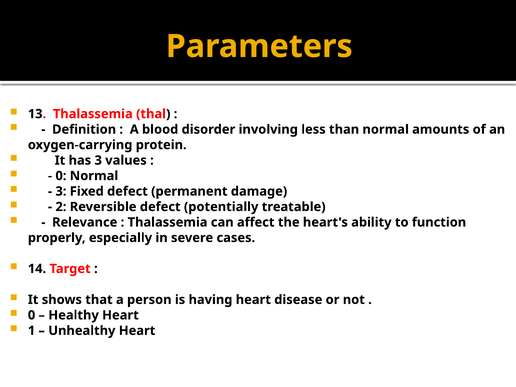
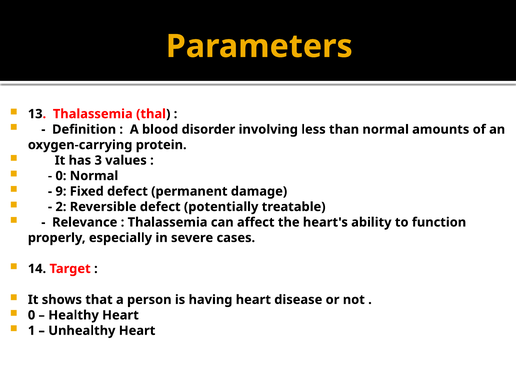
3 at (61, 191): 3 -> 9
